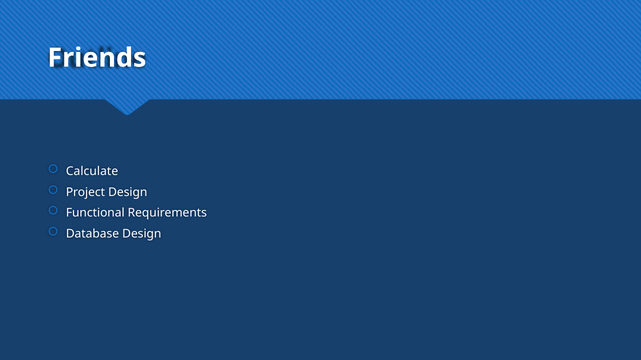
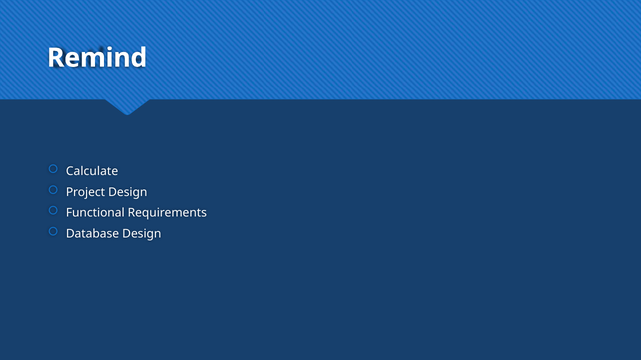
Friends: Friends -> Remind
